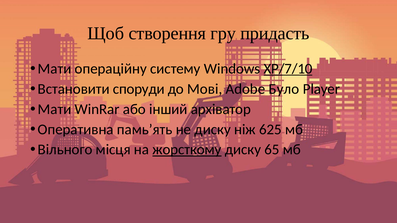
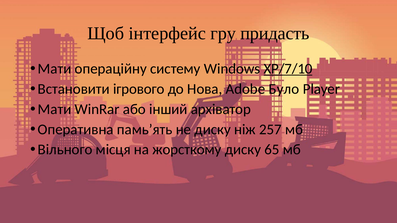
створення: створення -> інтерфейс
споруди: споруди -> ігрового
Мові: Мові -> Нова
625: 625 -> 257
жорсткому underline: present -> none
